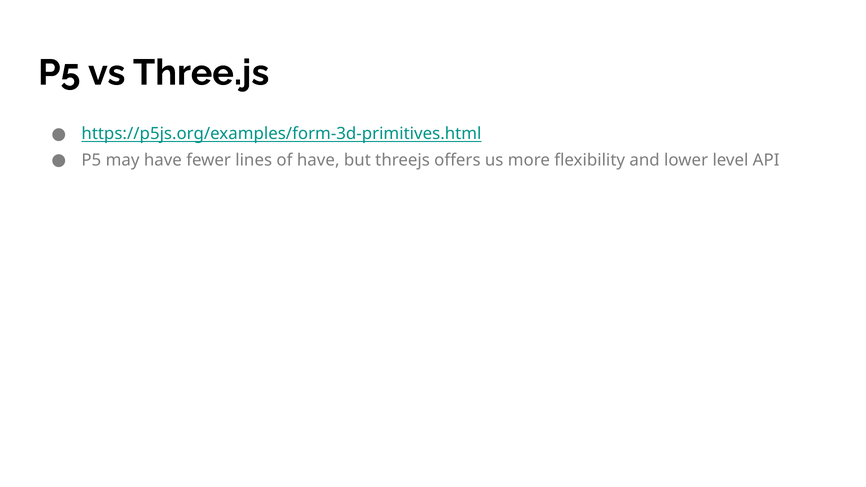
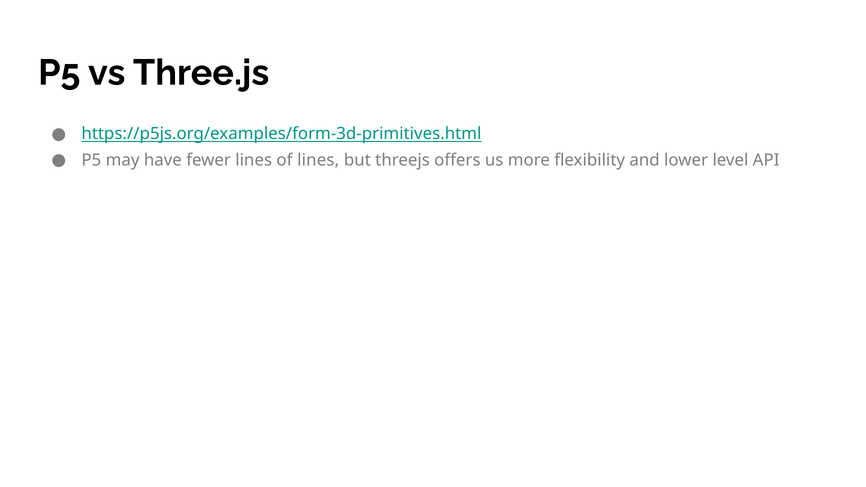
of have: have -> lines
